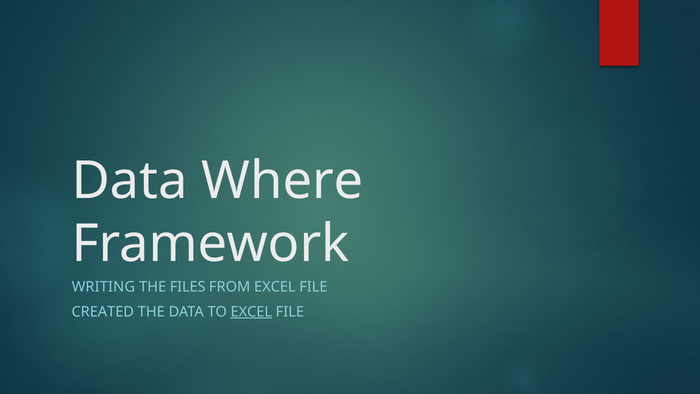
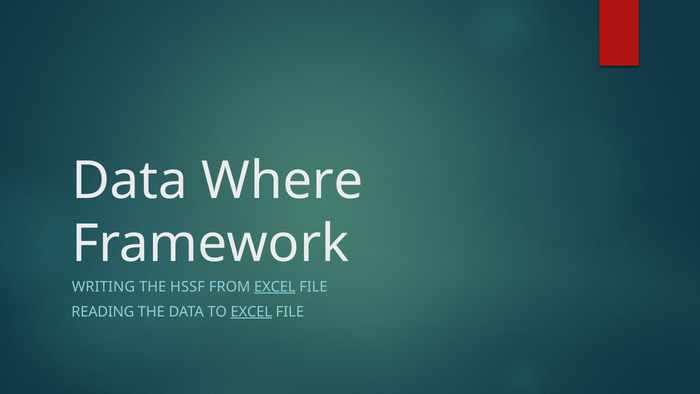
FILES: FILES -> HSSF
EXCEL at (275, 287) underline: none -> present
CREATED: CREATED -> READING
